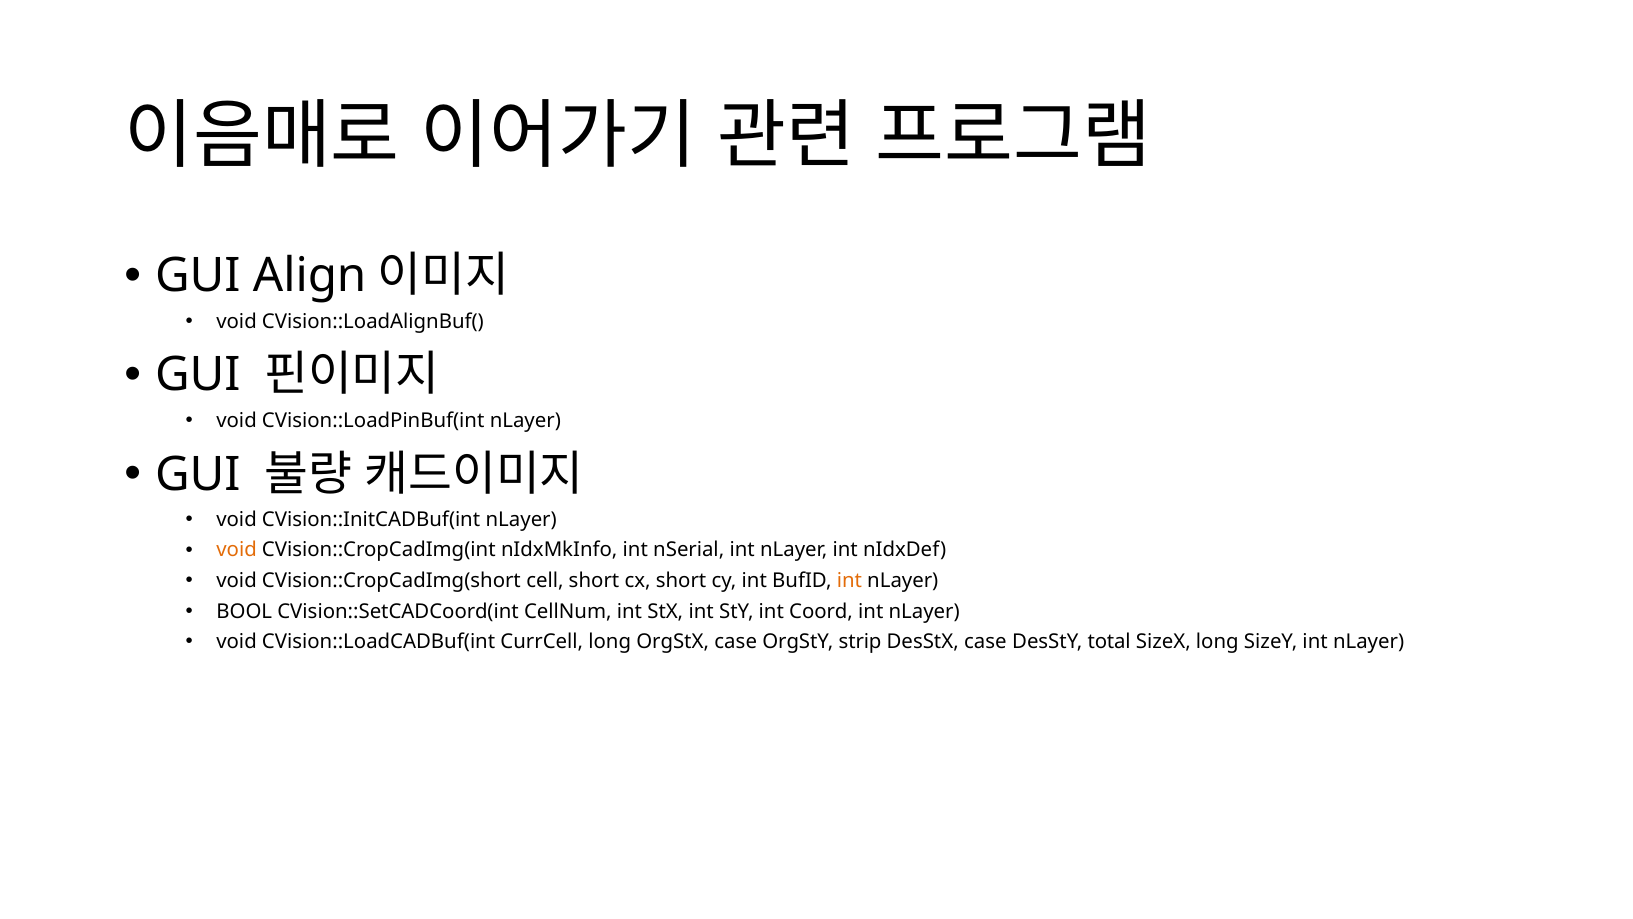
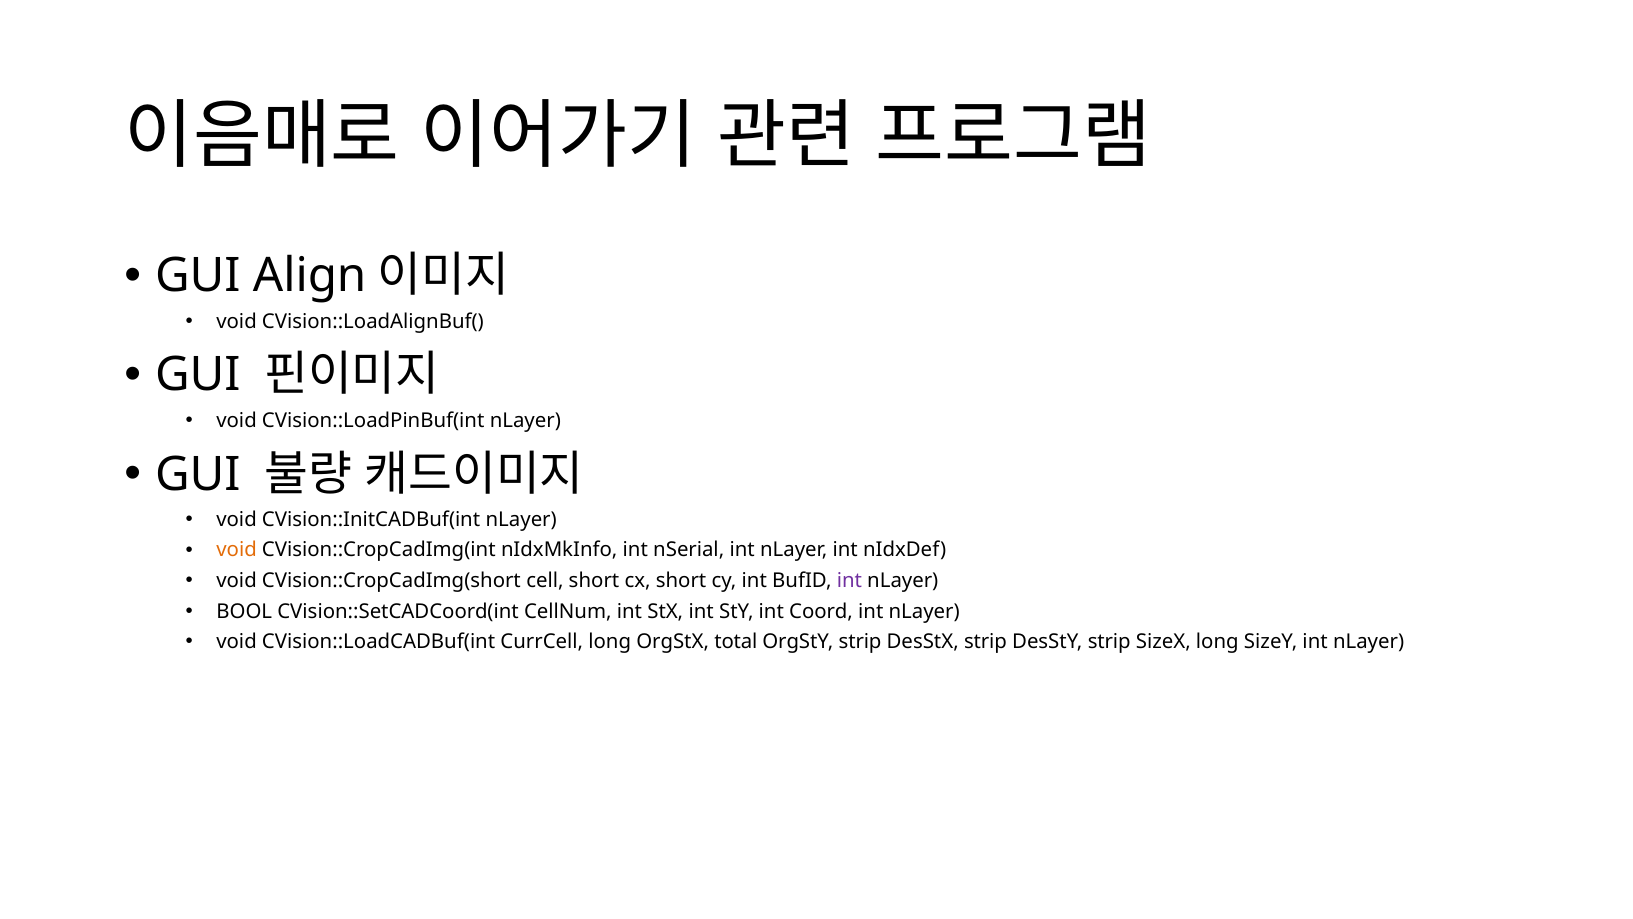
int at (849, 581) colour: orange -> purple
OrgStX case: case -> total
DesStX case: case -> strip
DesStY total: total -> strip
